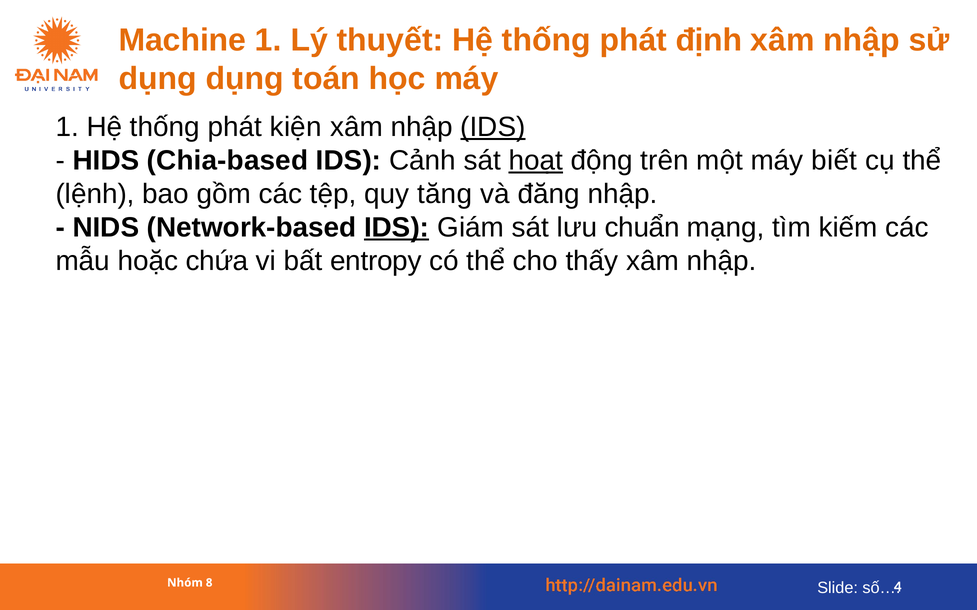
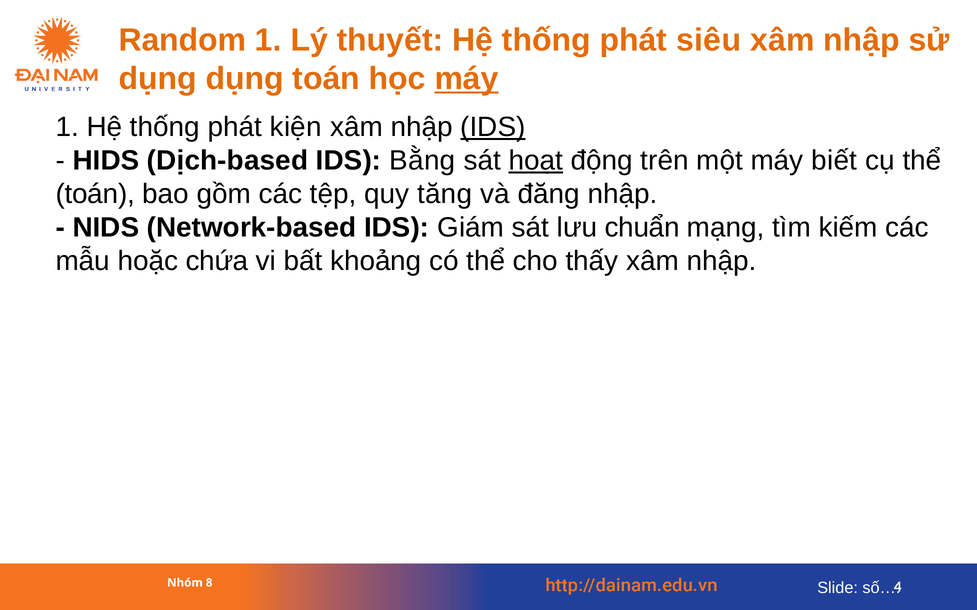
Machine: Machine -> Random
định: định -> siêu
máy at (467, 79) underline: none -> present
Chia-based: Chia-based -> Dịch-based
Cảnh: Cảnh -> Bằng
lệnh at (95, 194): lệnh -> toán
IDS at (397, 228) underline: present -> none
entropy: entropy -> khoảng
